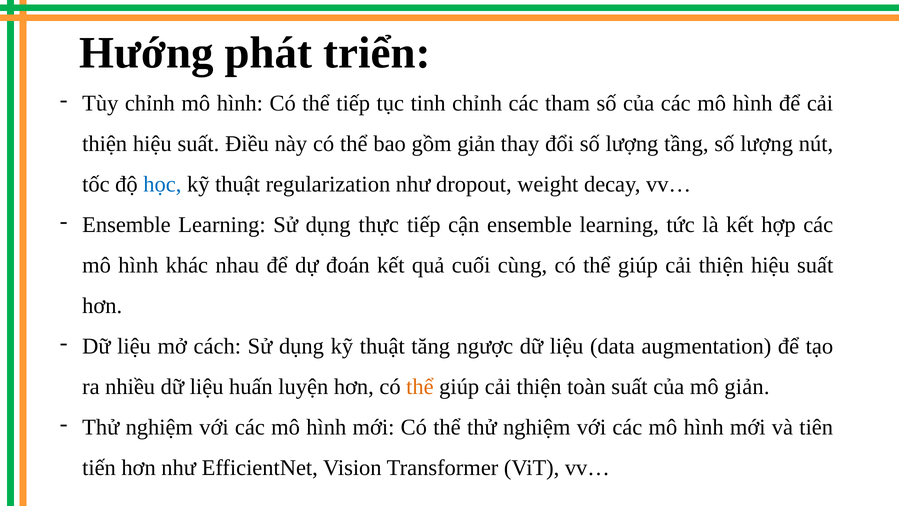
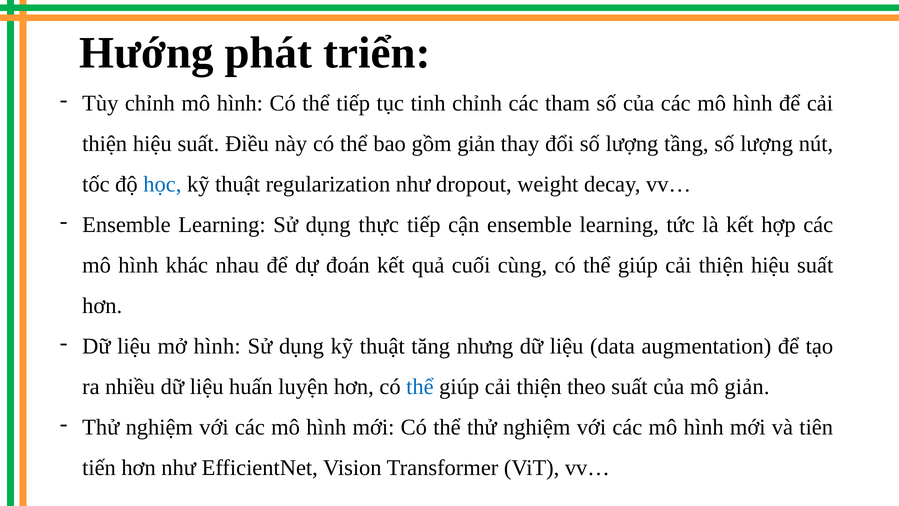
mở cách: cách -> hình
ngược: ngược -> nhưng
thể at (420, 386) colour: orange -> blue
toàn: toàn -> theo
